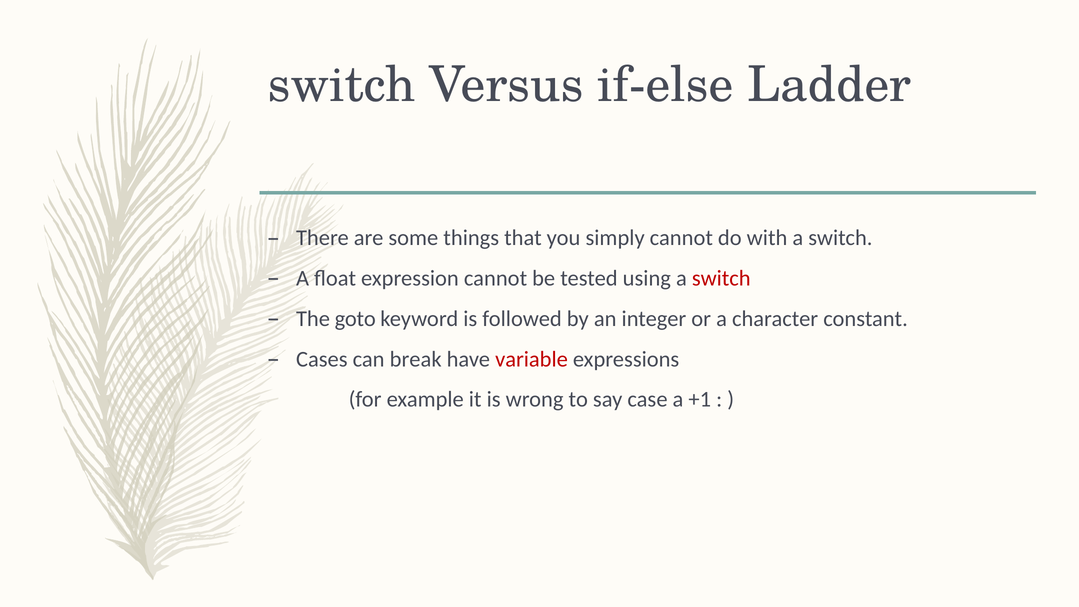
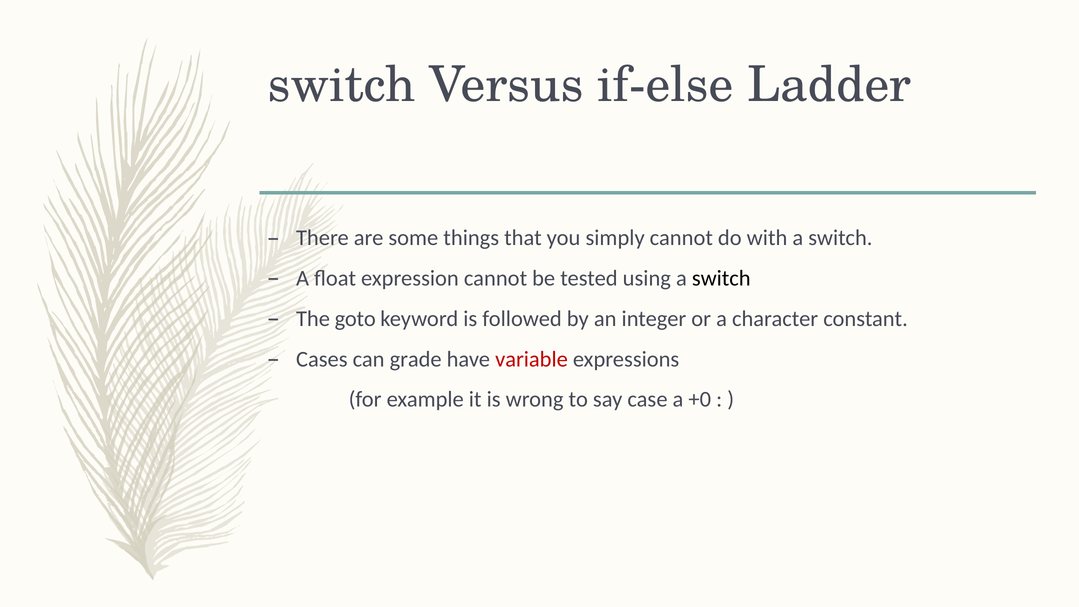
switch at (721, 278) colour: red -> black
break: break -> grade
+1: +1 -> +0
